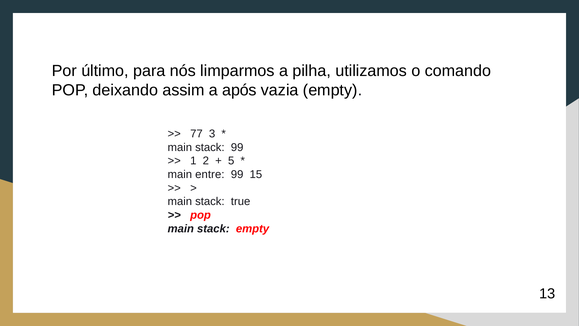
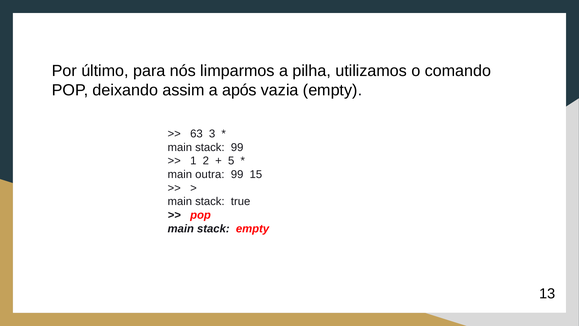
77: 77 -> 63
entre: entre -> outra
